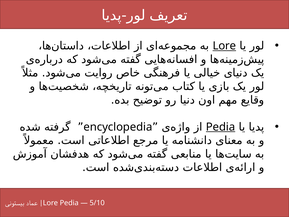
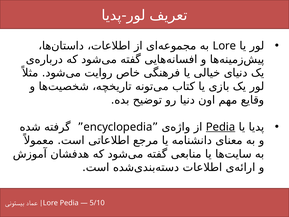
Lore at (224, 46) underline: present -> none
